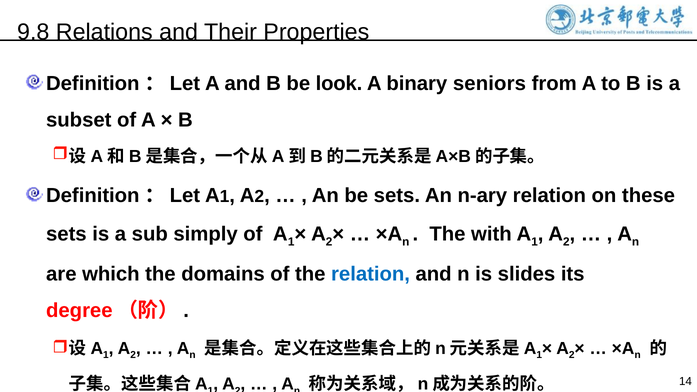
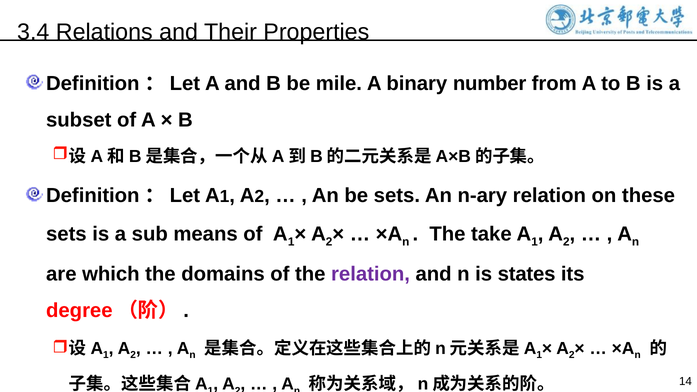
9.8: 9.8 -> 3.4
look: look -> mile
seniors: seniors -> number
simply: simply -> means
with: with -> take
relation at (371, 274) colour: blue -> purple
slides: slides -> states
